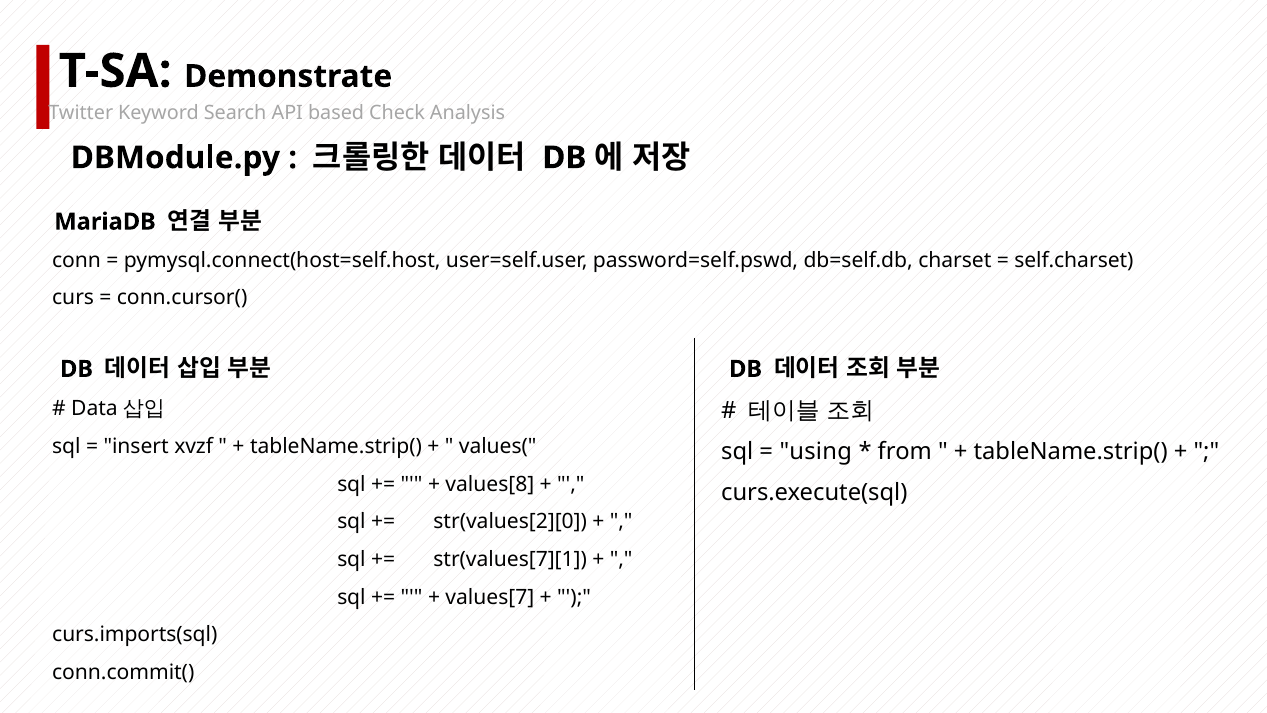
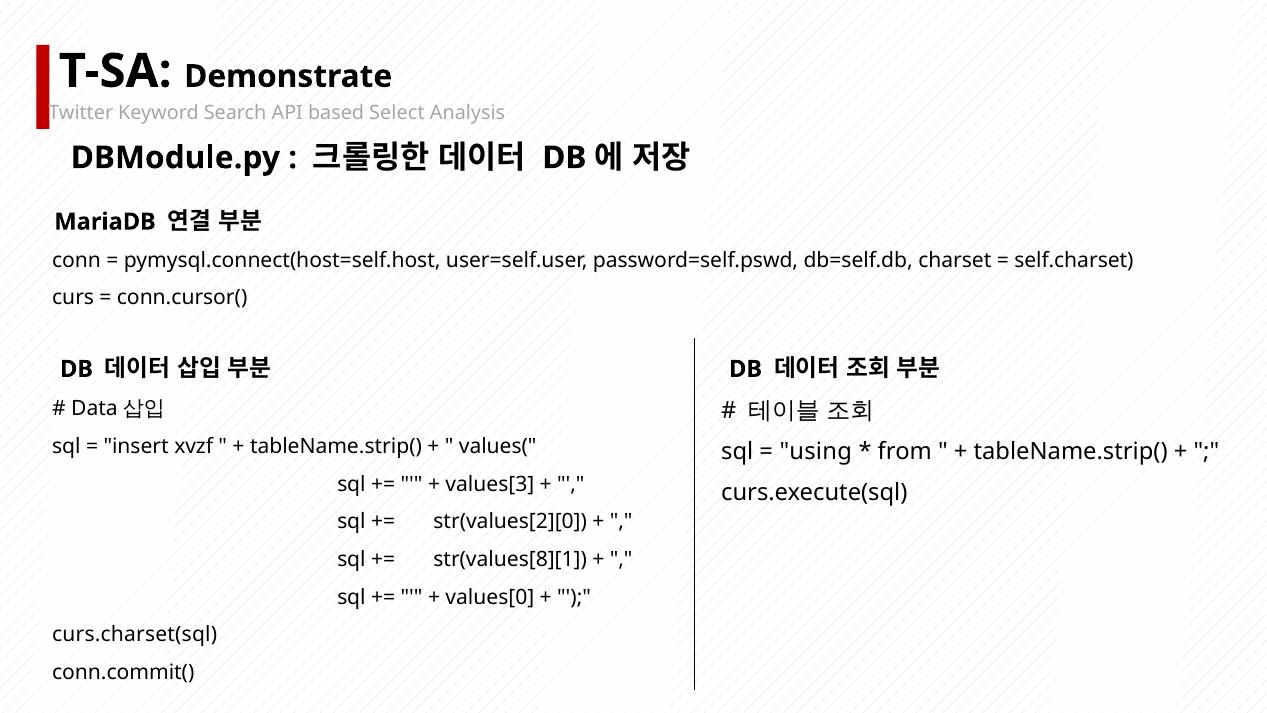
Check: Check -> Select
values[8: values[8 -> values[3
str(values[7][1: str(values[7][1 -> str(values[8][1
values[7: values[7 -> values[0
curs.imports(sql: curs.imports(sql -> curs.charset(sql
